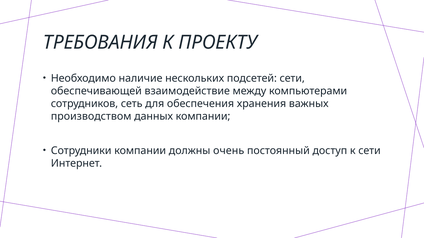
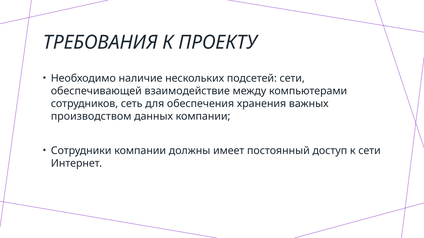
очень: очень -> имеет
